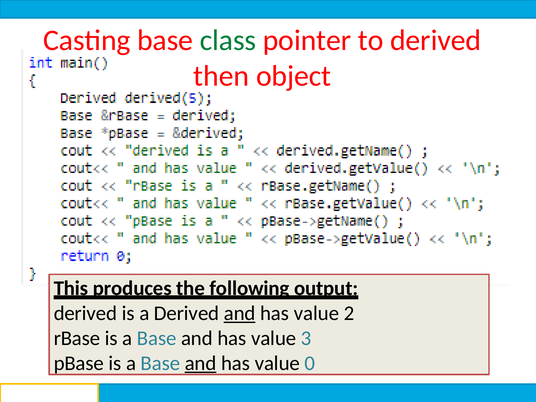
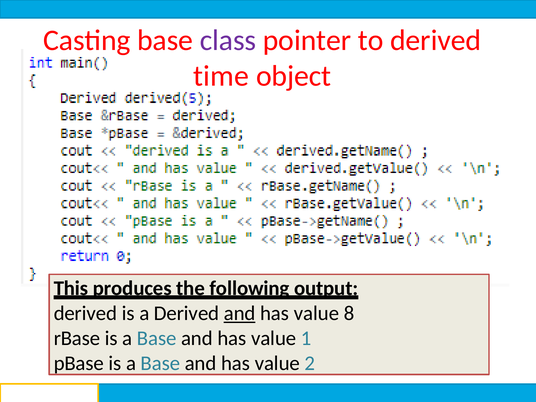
class colour: green -> purple
then: then -> time
2: 2 -> 8
3: 3 -> 1
and at (201, 363) underline: present -> none
0: 0 -> 2
